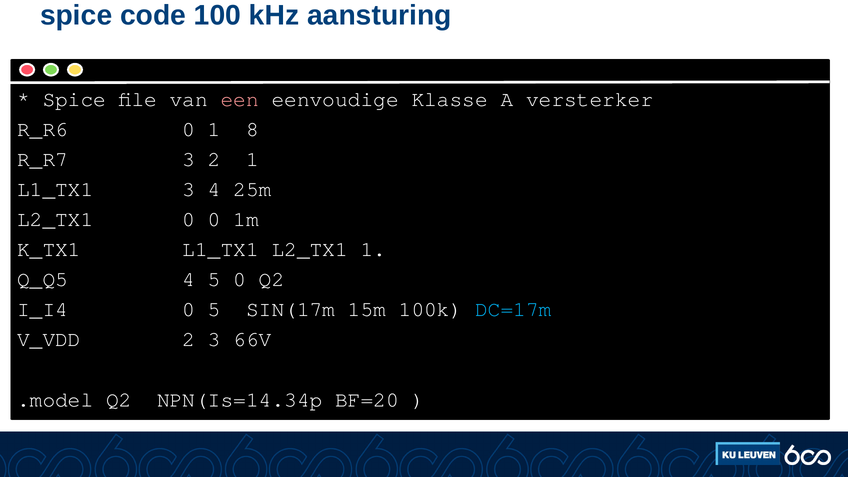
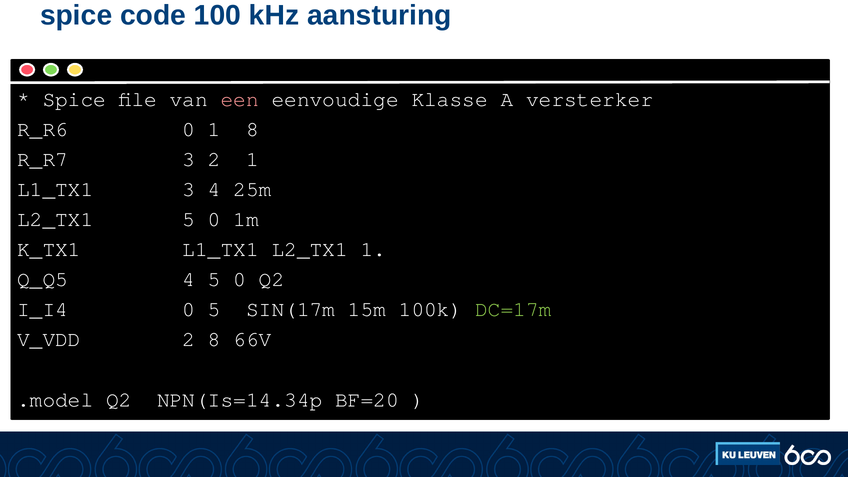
L2_TX1 0: 0 -> 5
DC=17m colour: light blue -> light green
2 3: 3 -> 8
